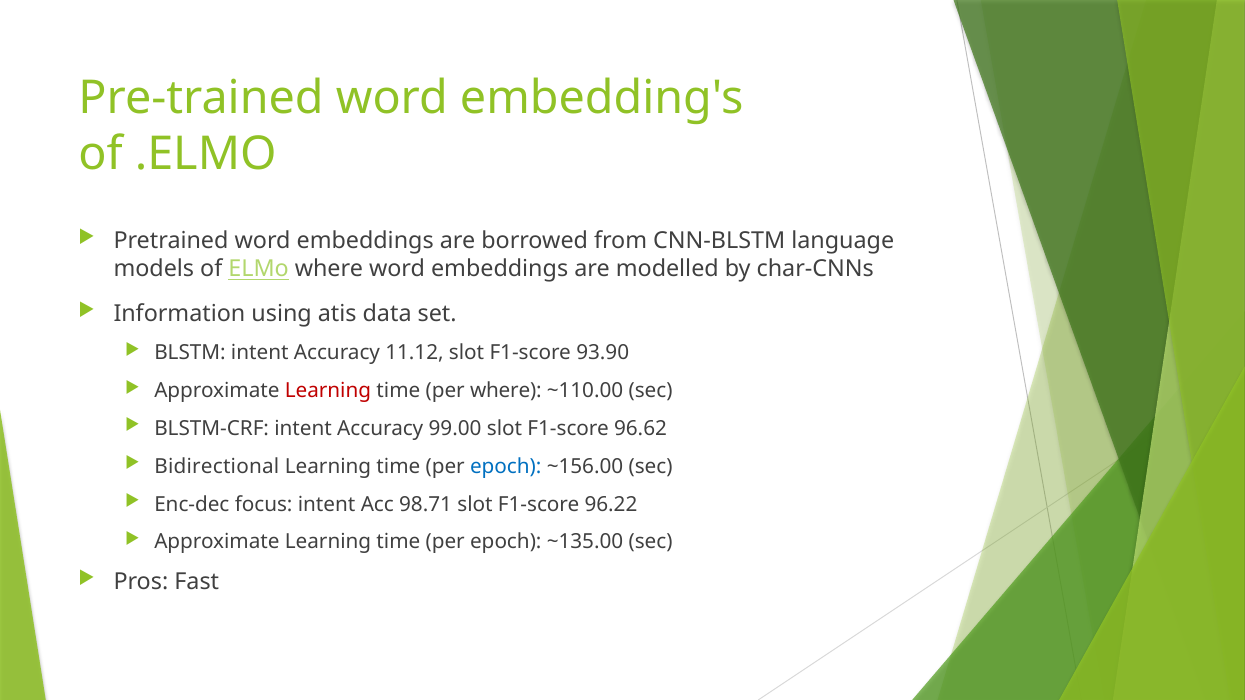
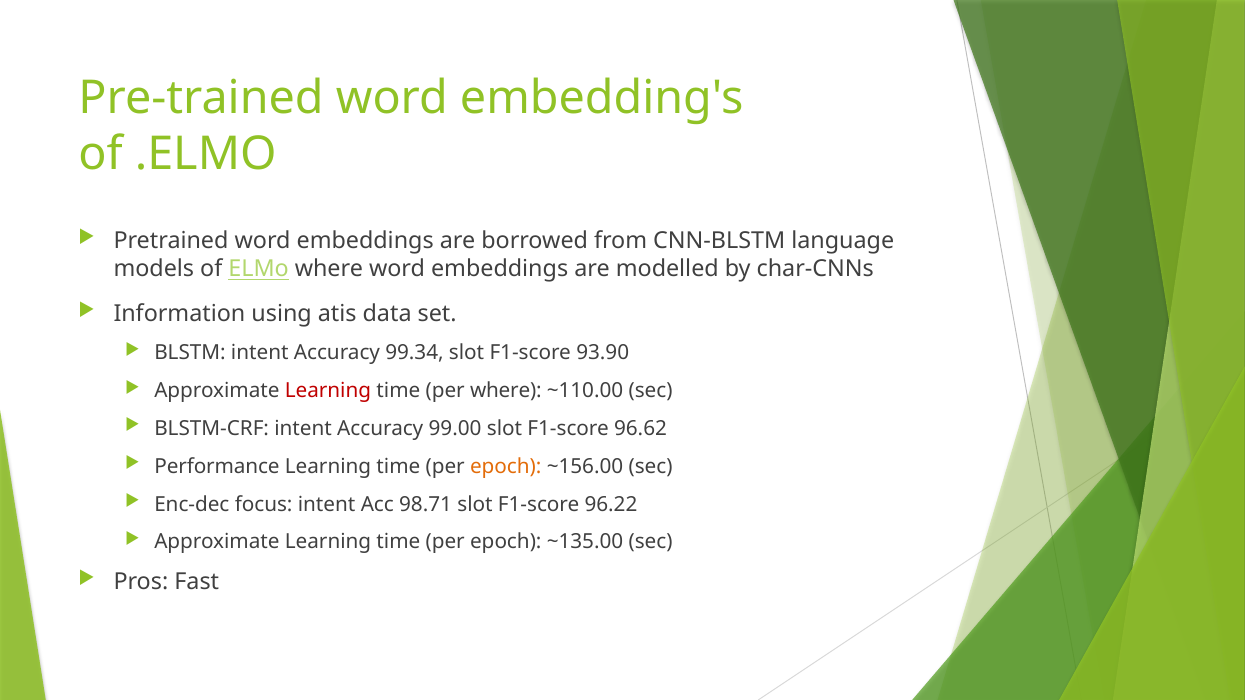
11.12: 11.12 -> 99.34
Bidirectional: Bidirectional -> Performance
epoch at (506, 467) colour: blue -> orange
